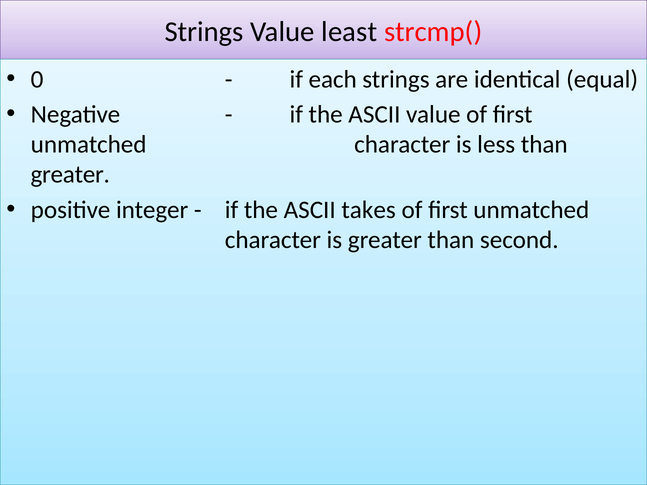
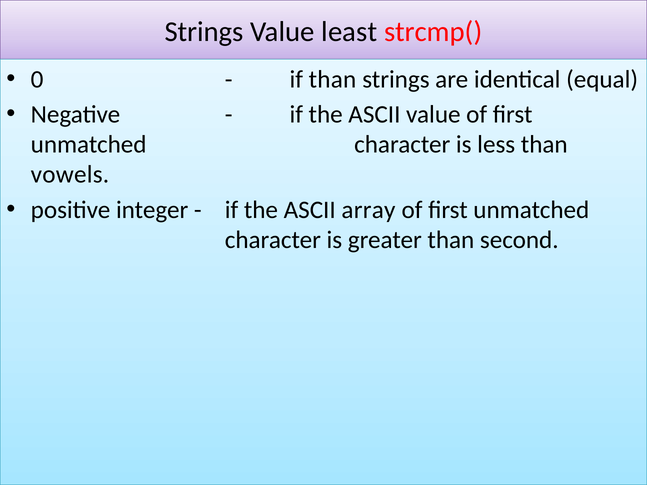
if each: each -> than
greater at (70, 175): greater -> vowels
takes: takes -> array
